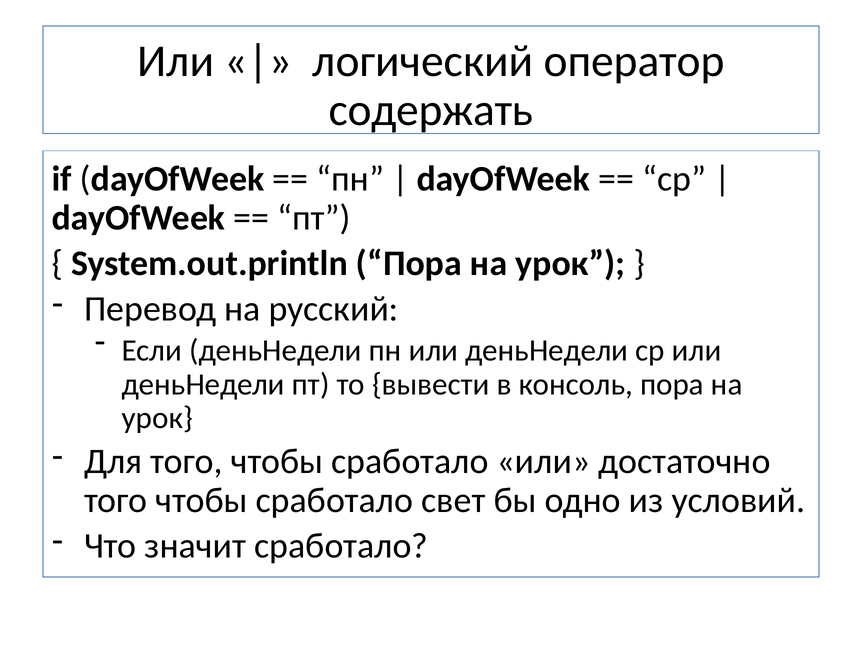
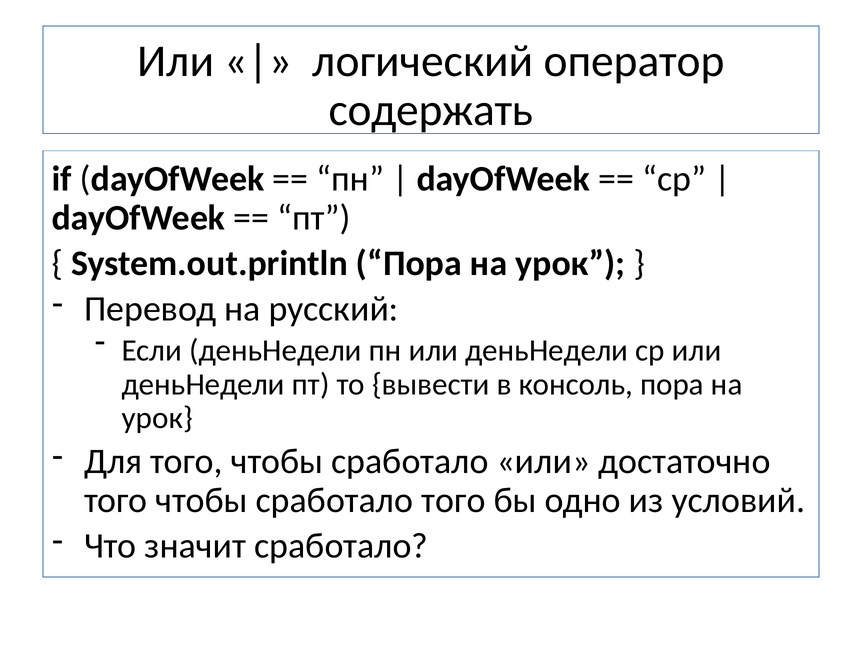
сработало свет: свет -> того
